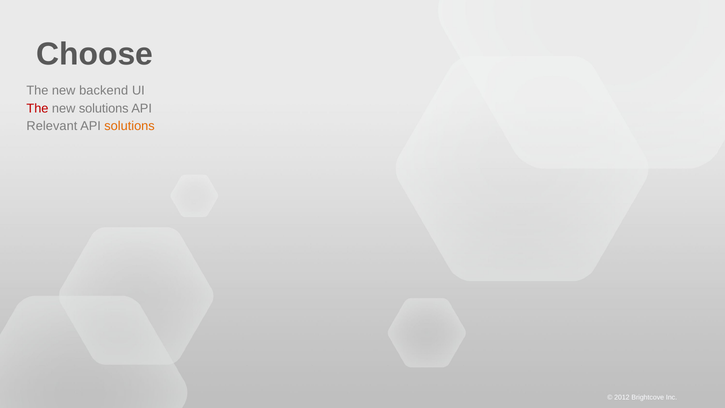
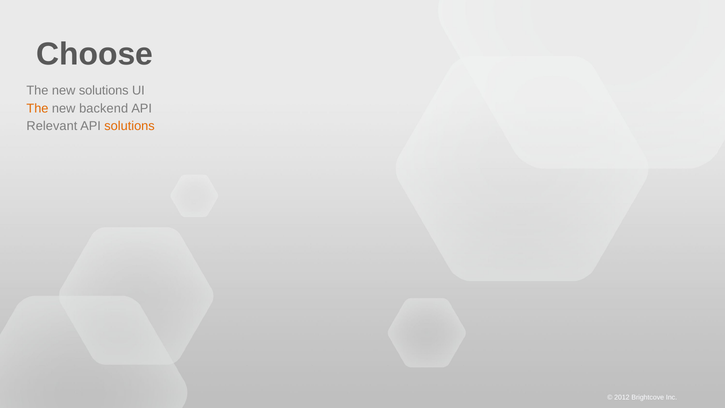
new backend: backend -> solutions
The at (37, 108) colour: red -> orange
new solutions: solutions -> backend
